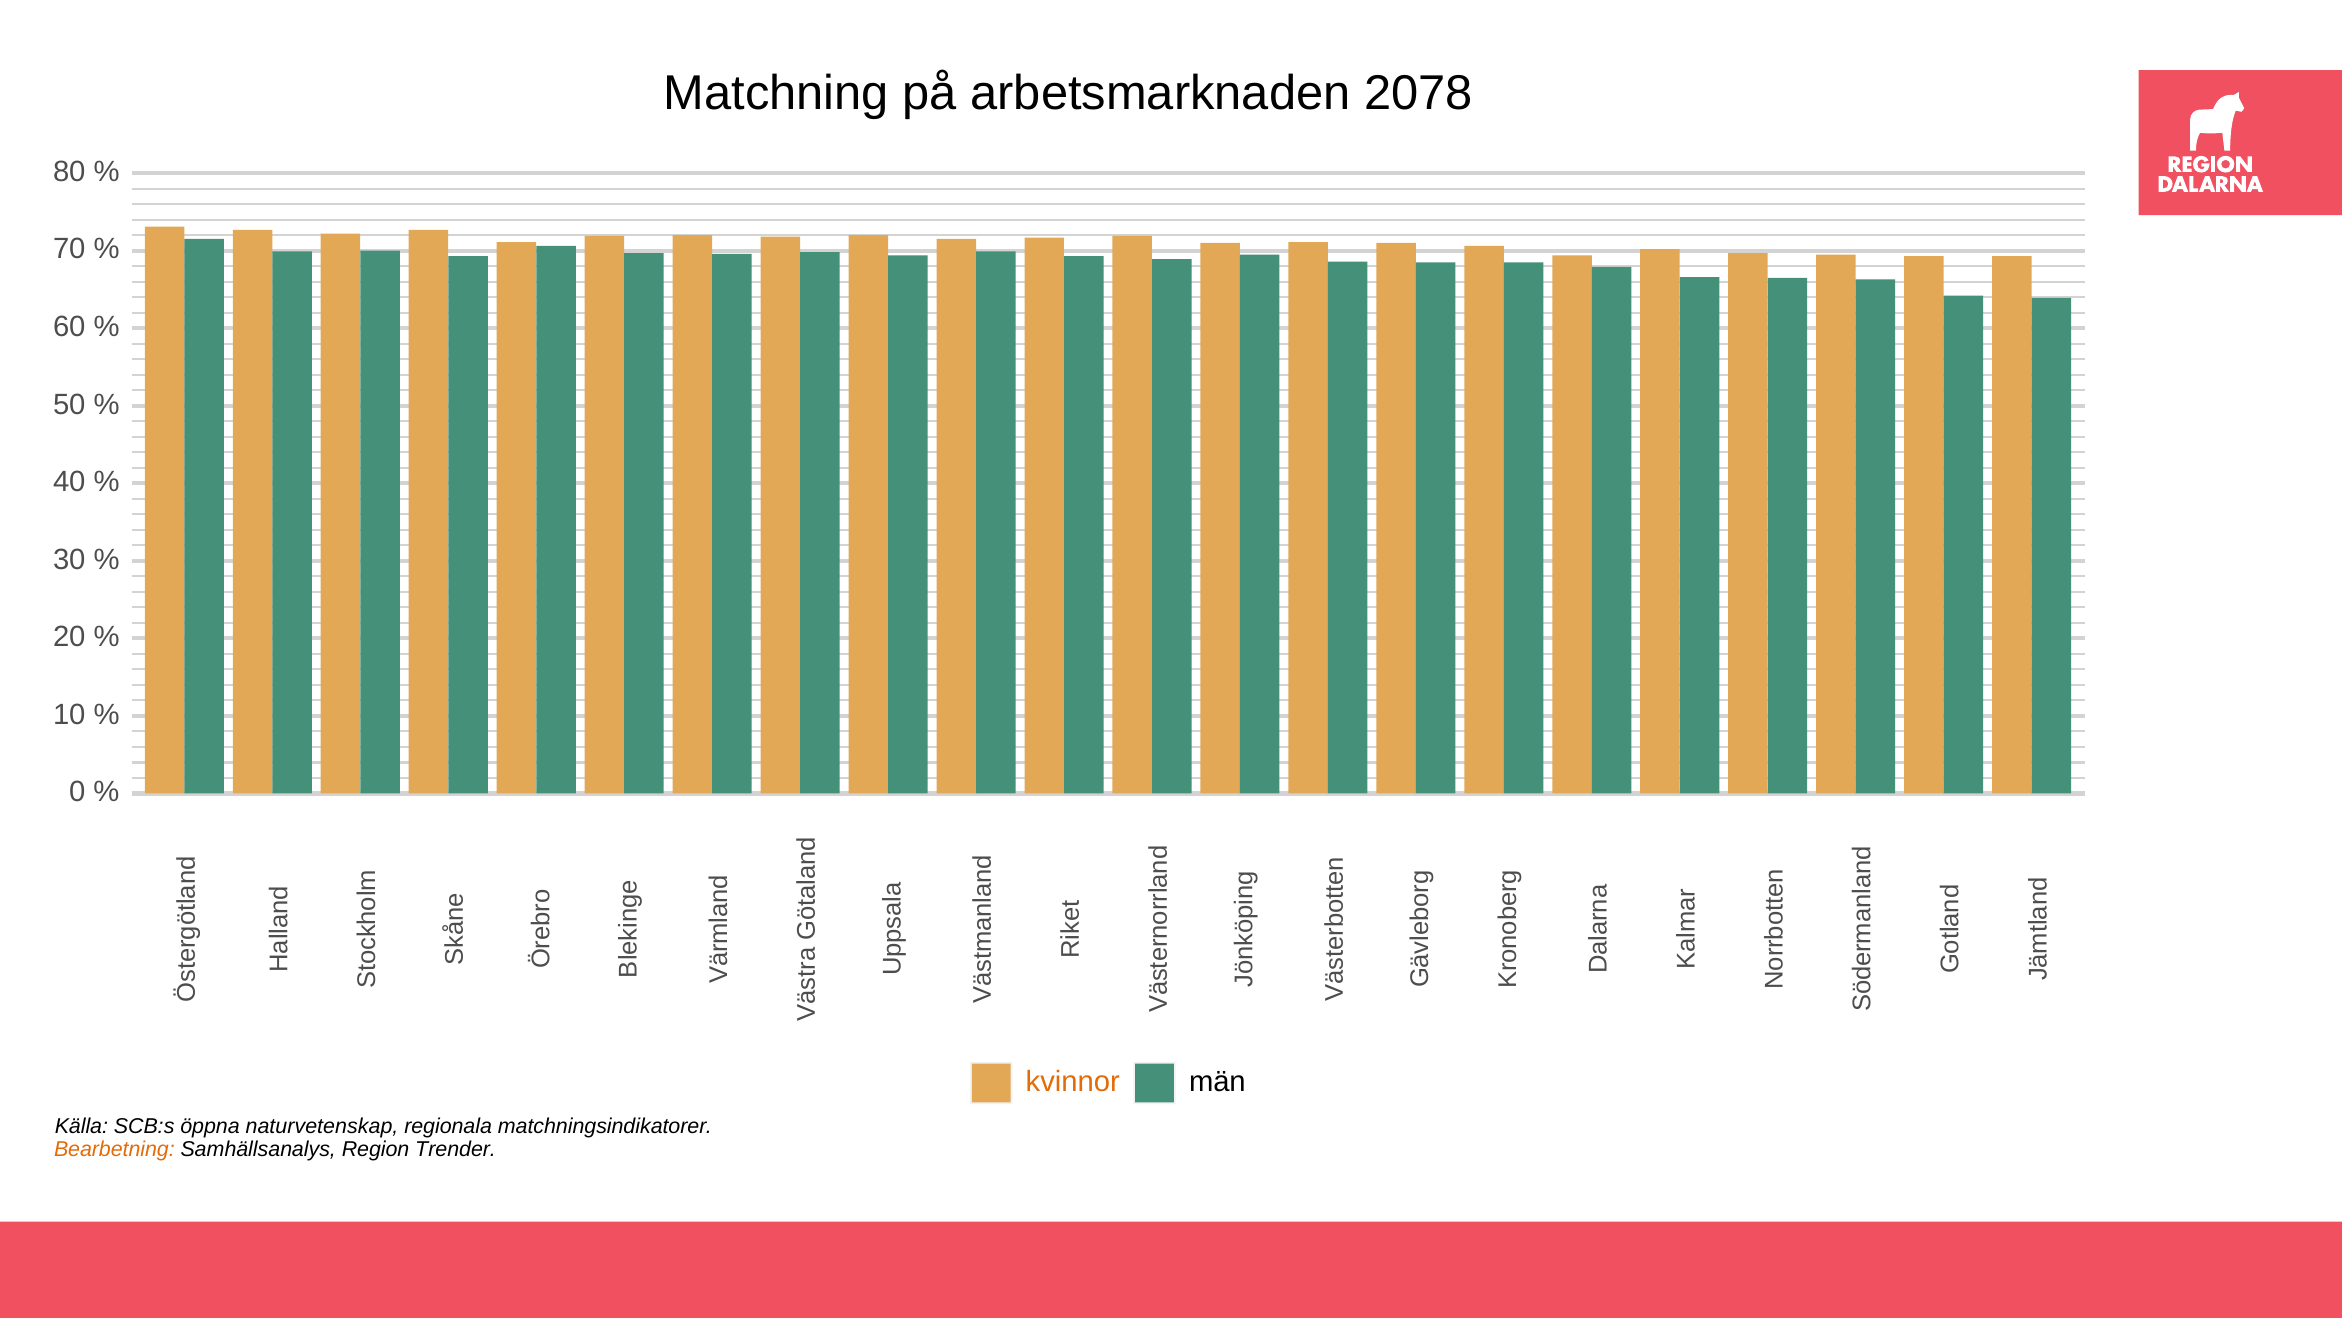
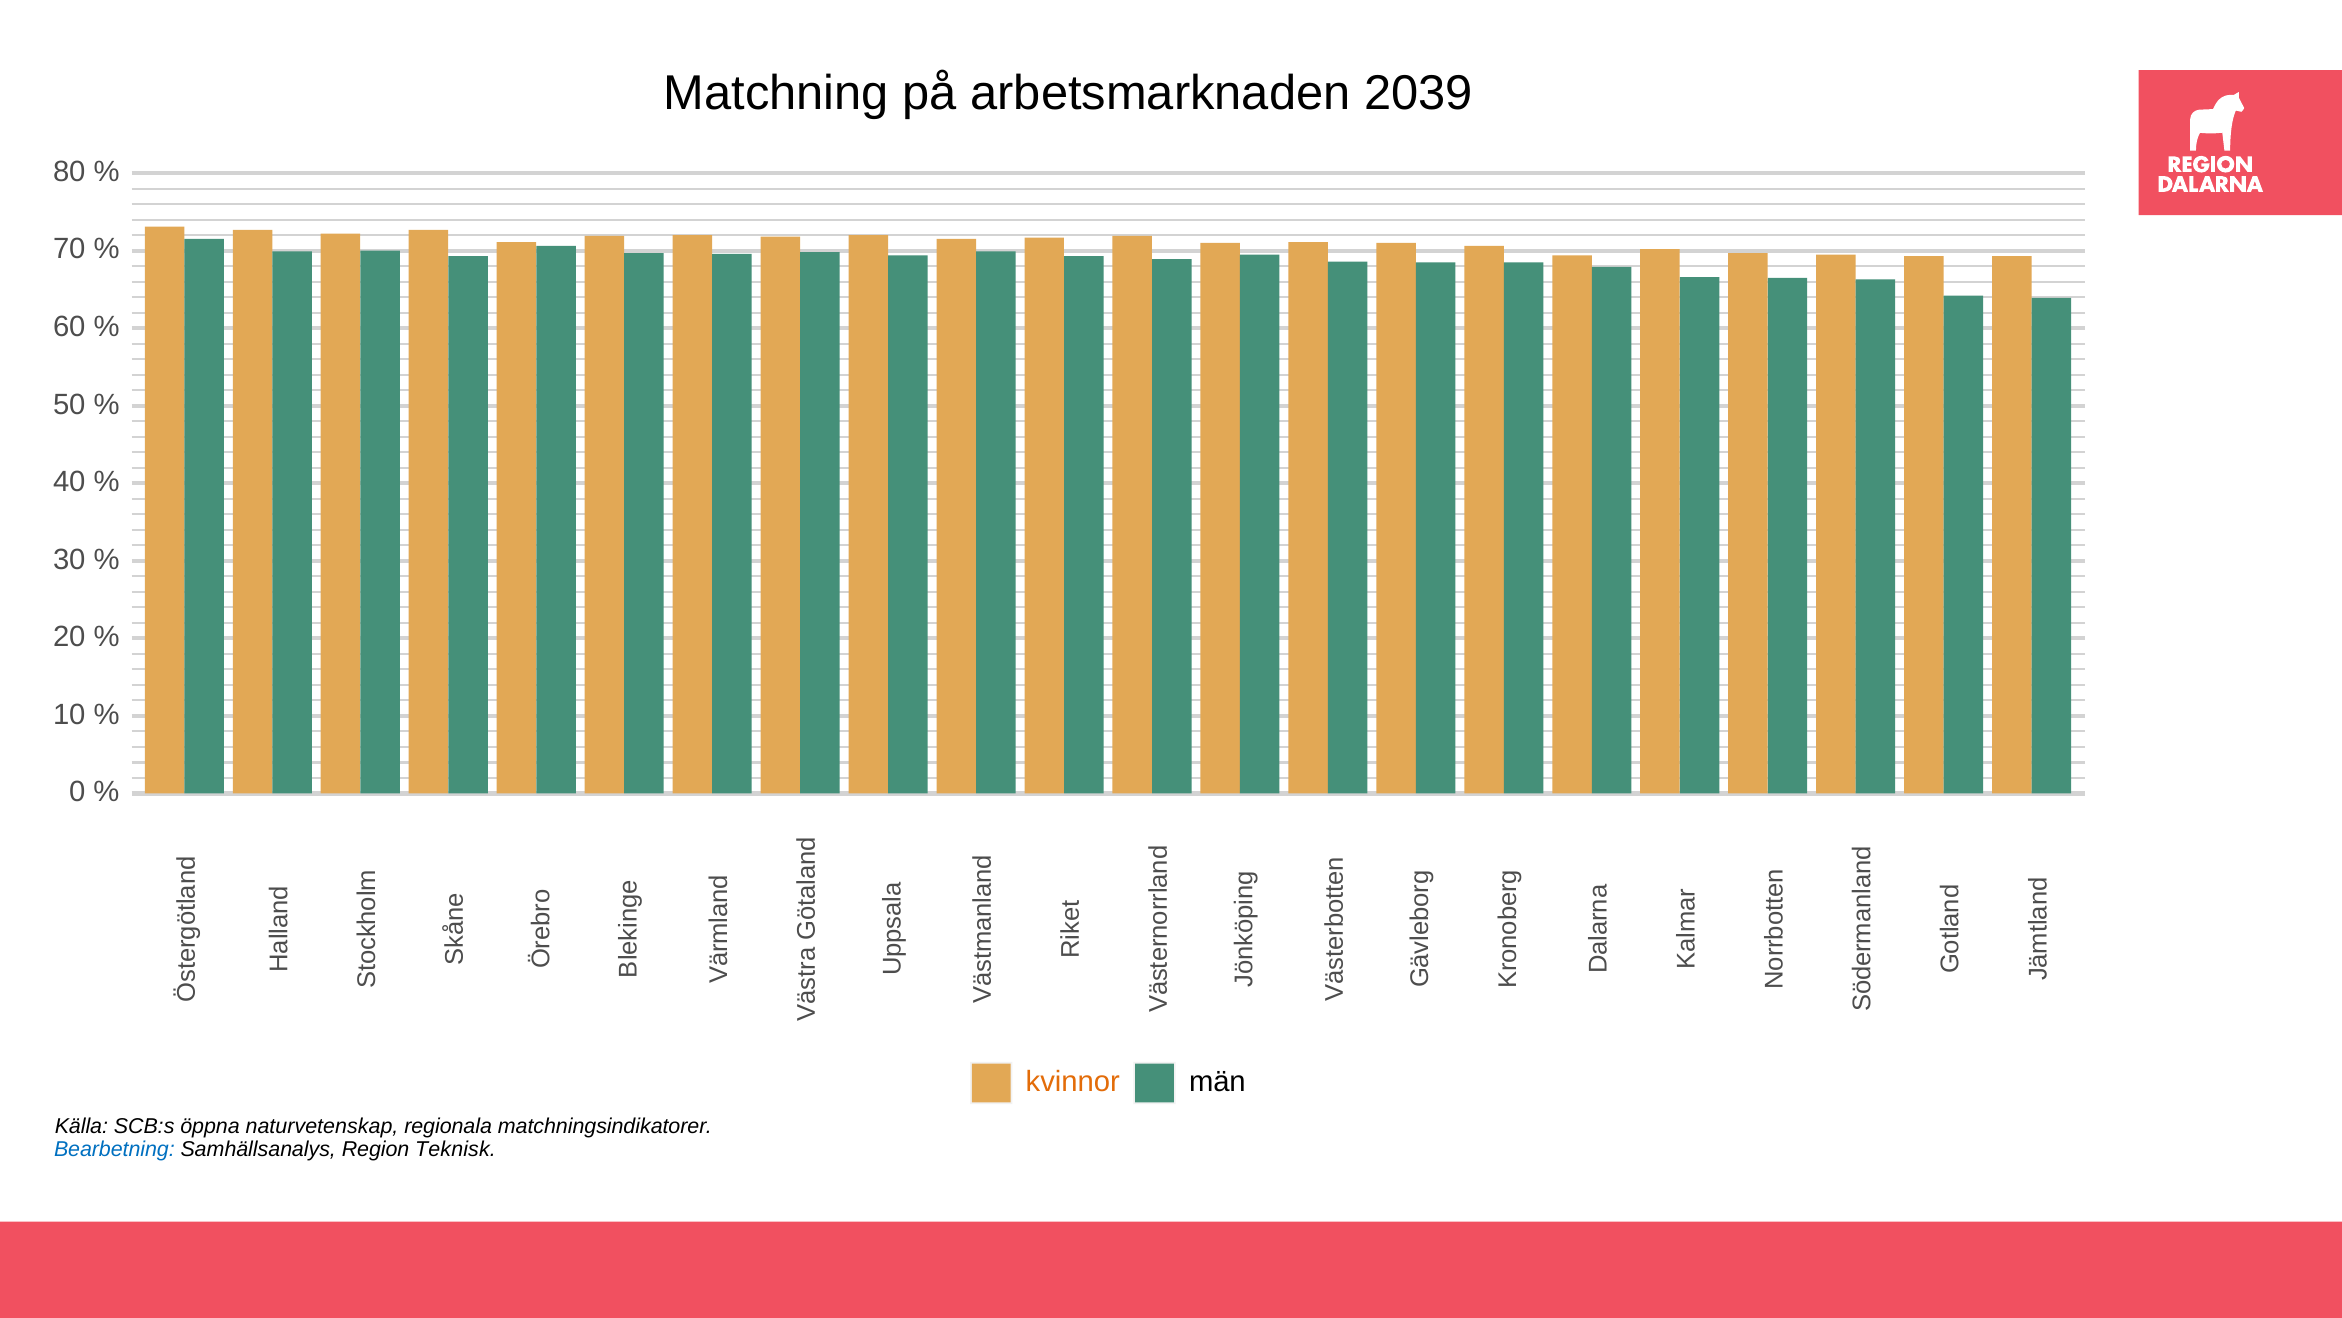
2078: 2078 -> 2039
Bearbetning colour: orange -> blue
Trender: Trender -> Teknisk
